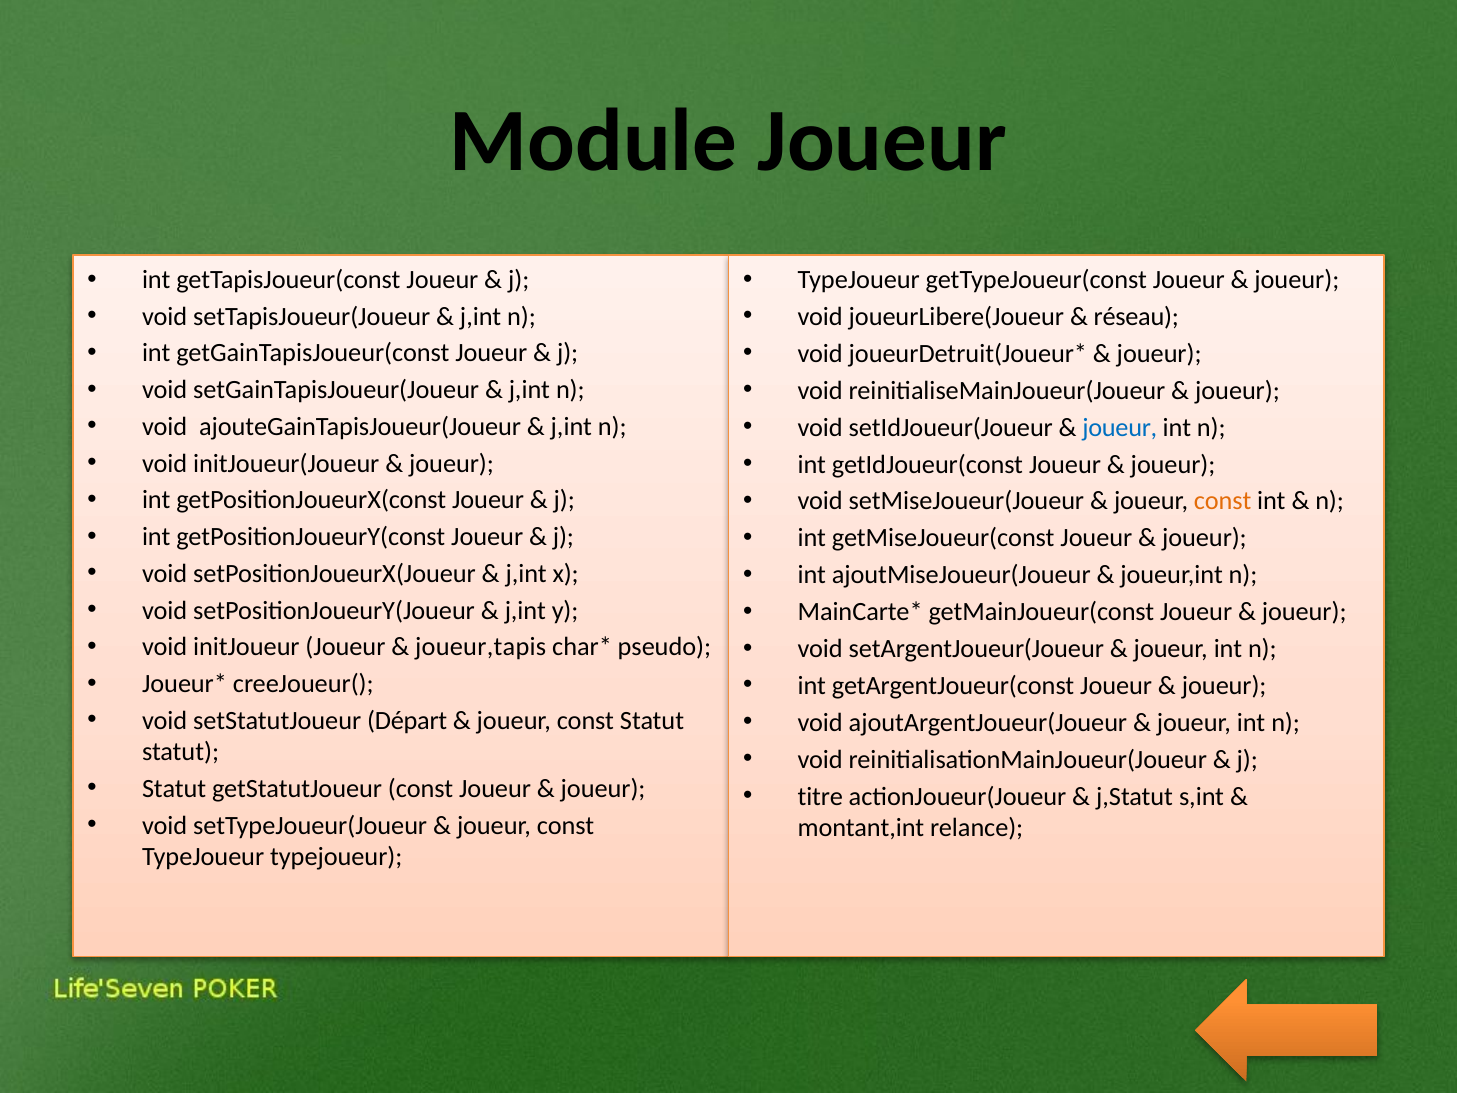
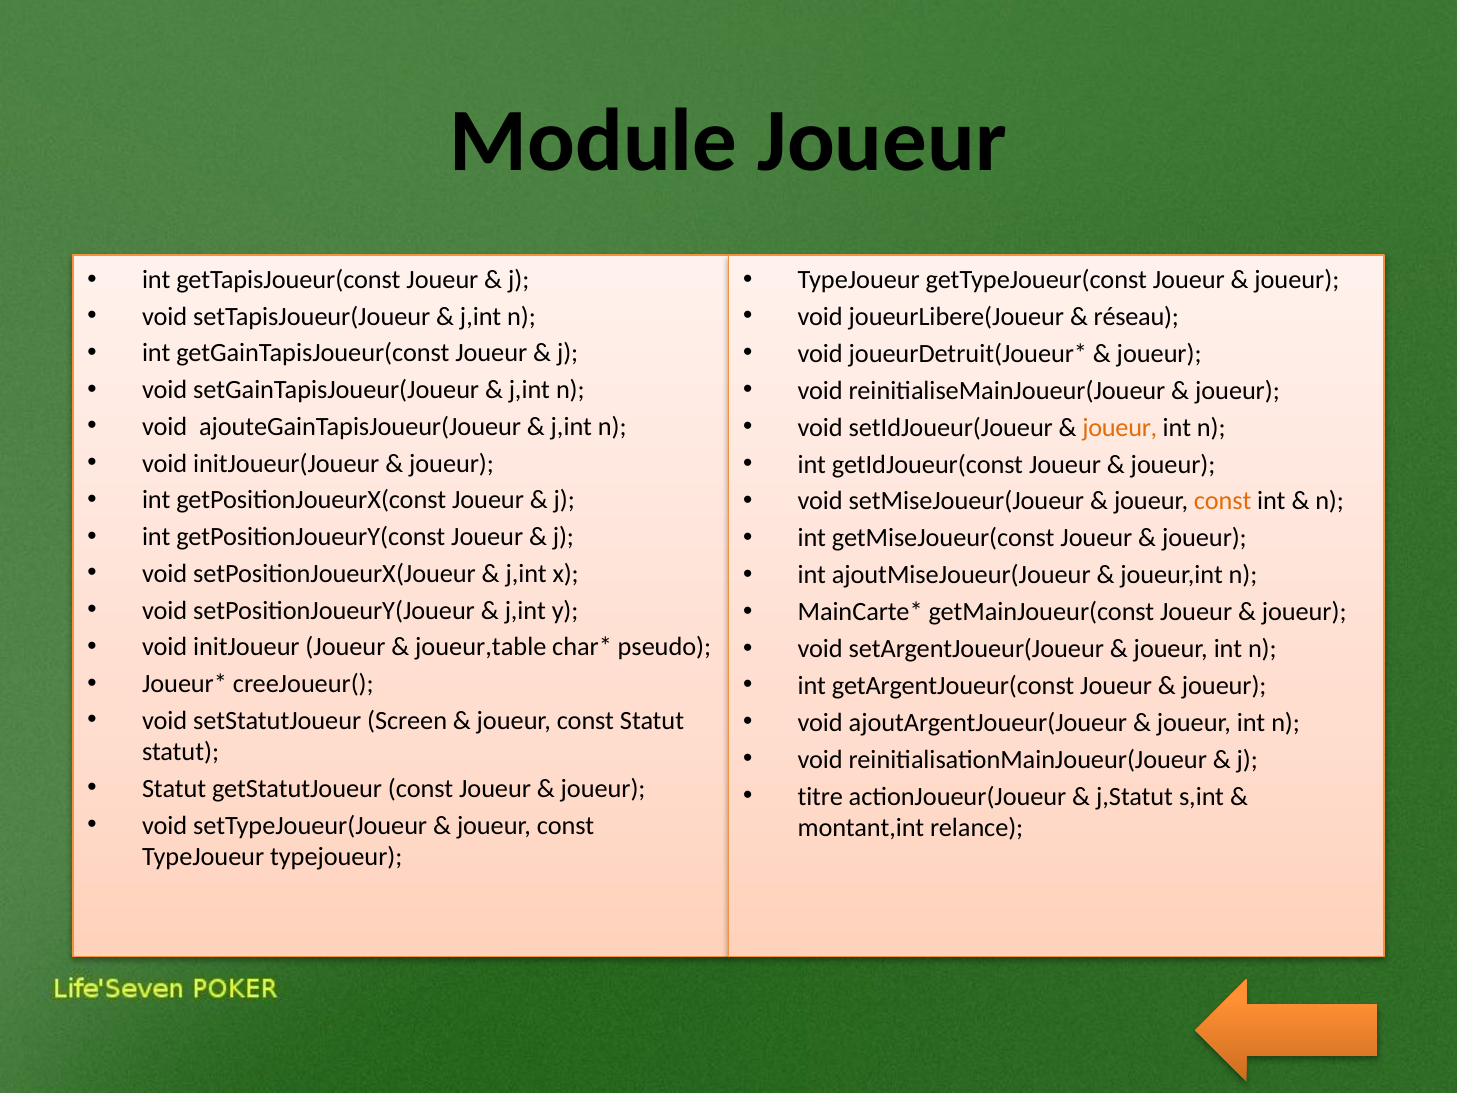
joueur at (1120, 427) colour: blue -> orange
joueur,tapis: joueur,tapis -> joueur,table
Départ: Départ -> Screen
